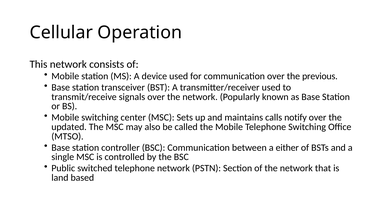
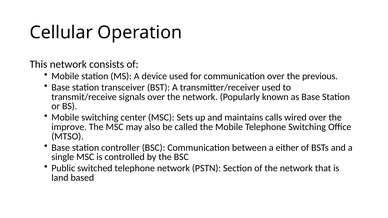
notify: notify -> wired
updated: updated -> improve
